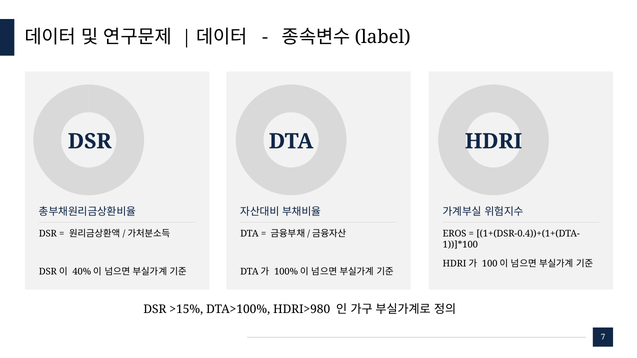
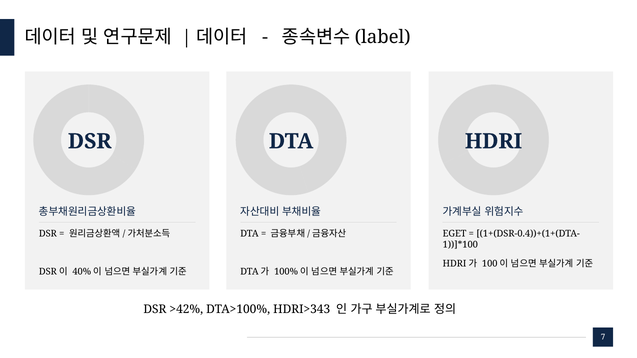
EROS: EROS -> EGET
>15%: >15% -> >42%
HDRI>980: HDRI>980 -> HDRI>343
